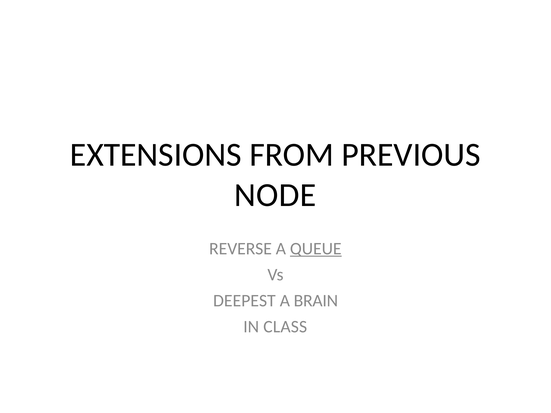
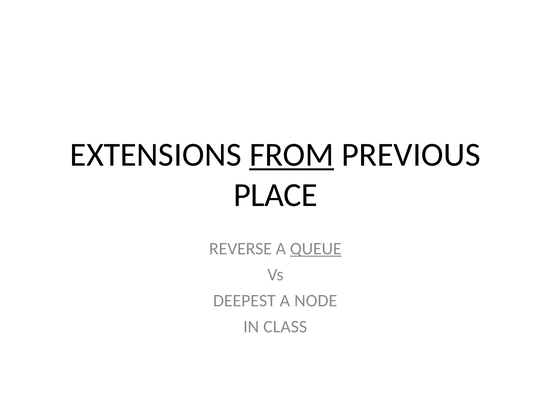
FROM underline: none -> present
NODE: NODE -> PLACE
BRAIN: BRAIN -> NODE
